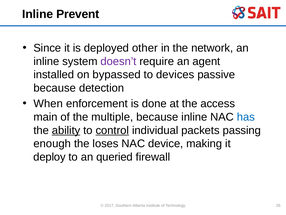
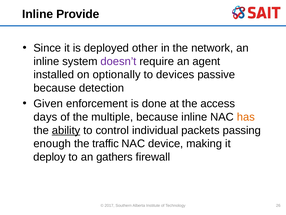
Prevent: Prevent -> Provide
bypassed: bypassed -> optionally
When: When -> Given
main: main -> days
has colour: blue -> orange
control underline: present -> none
loses: loses -> traffic
queried: queried -> gathers
